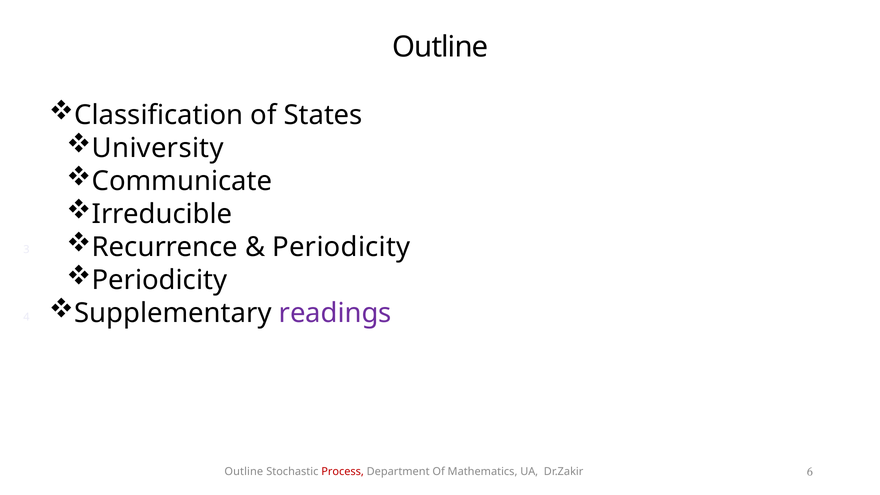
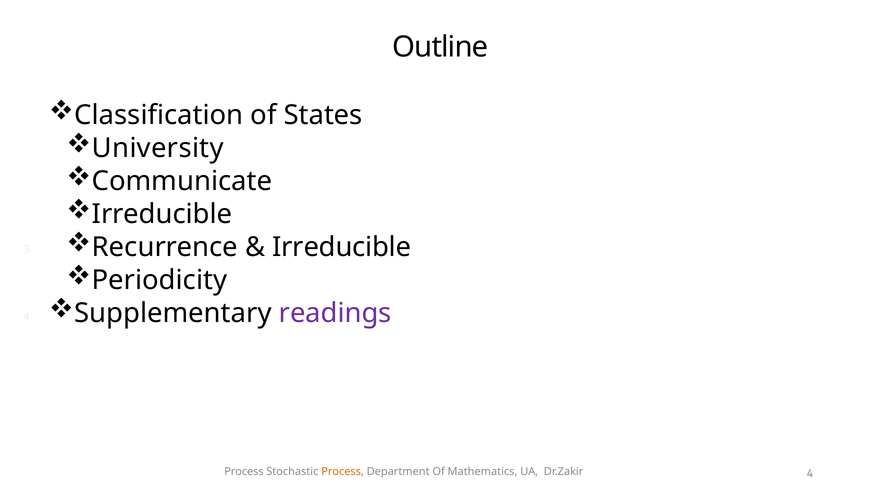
Periodicity at (341, 247): Periodicity -> Irreducible
Outline at (244, 472): Outline -> Process
Process at (343, 472) colour: red -> orange
Dr.Zakir 6: 6 -> 4
